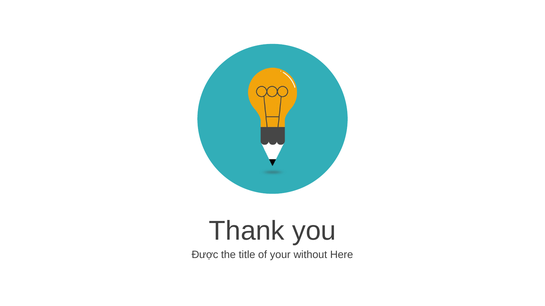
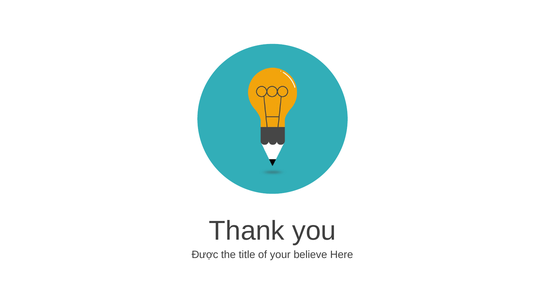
without: without -> believe
